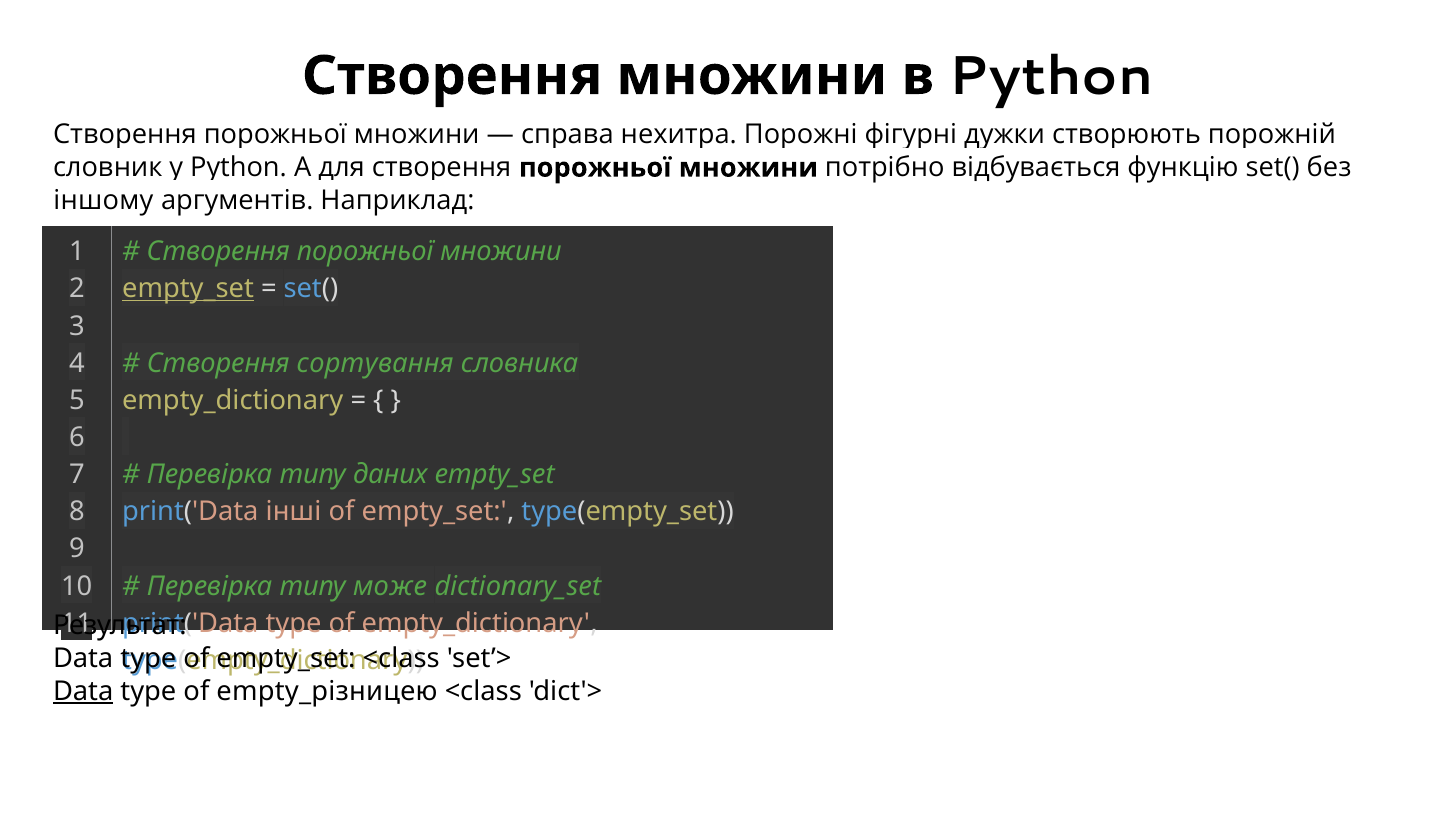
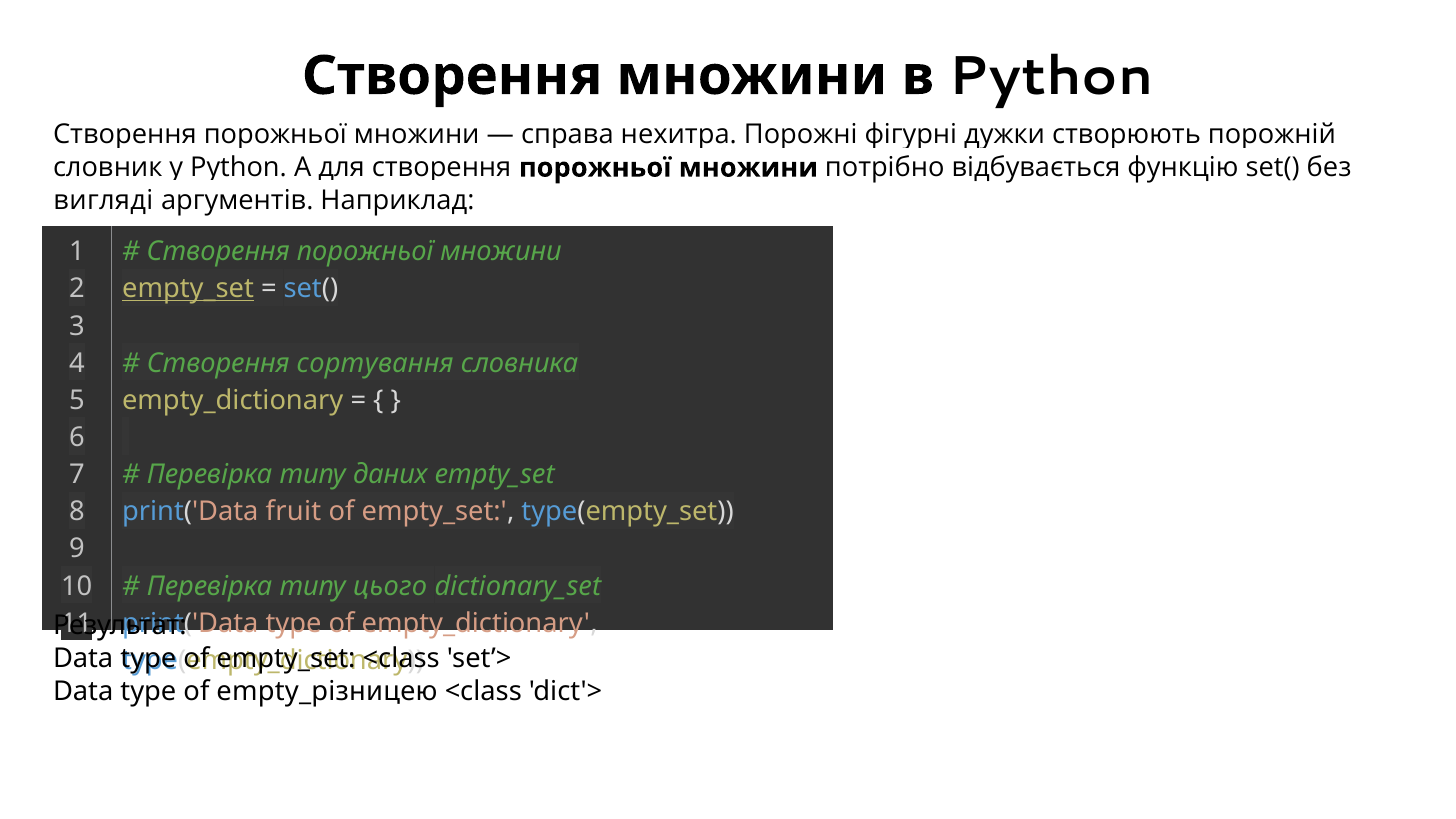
іншому: іншому -> вигляді
інші: інші -> fruit
може: може -> цього
Data at (83, 691) underline: present -> none
